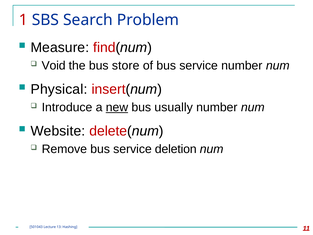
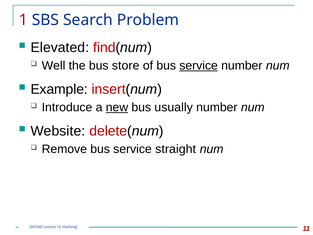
Measure: Measure -> Elevated
Void: Void -> Well
service at (199, 66) underline: none -> present
Physical: Physical -> Example
deletion: deletion -> straight
